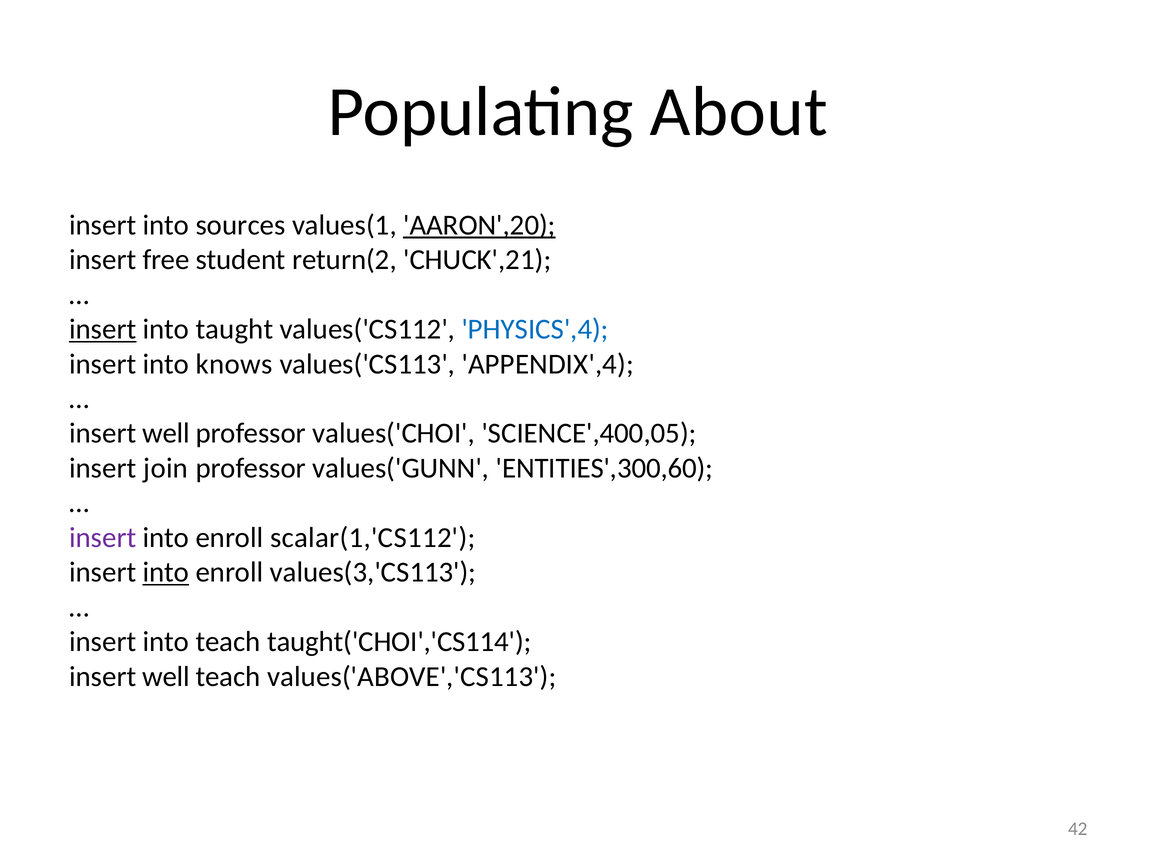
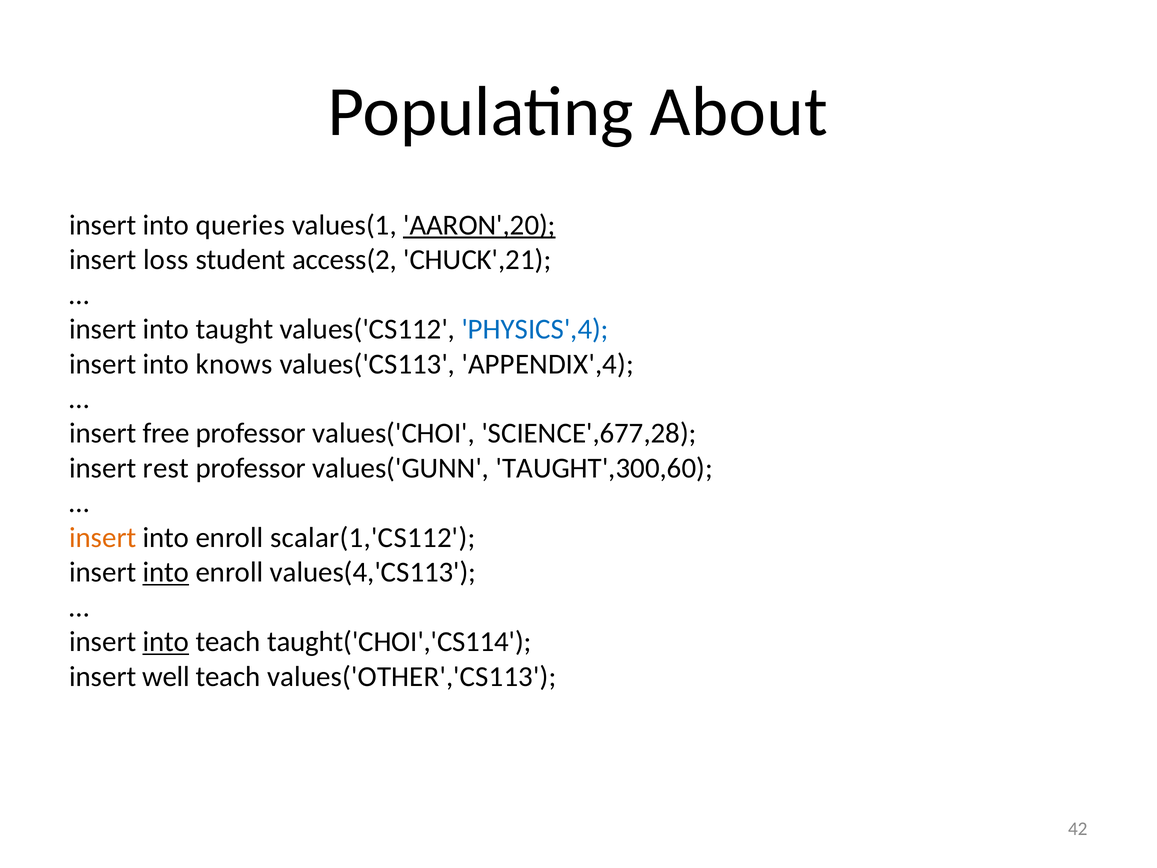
sources: sources -> queries
free: free -> loss
return(2: return(2 -> access(2
insert at (103, 329) underline: present -> none
well at (166, 433): well -> free
SCIENCE',400,05: SCIENCE',400,05 -> SCIENCE',677,28
join: join -> rest
ENTITIES',300,60: ENTITIES',300,60 -> TAUGHT',300,60
insert at (103, 537) colour: purple -> orange
values(3,'CS113: values(3,'CS113 -> values(4,'CS113
into at (166, 642) underline: none -> present
values('ABOVE','CS113: values('ABOVE','CS113 -> values('OTHER','CS113
